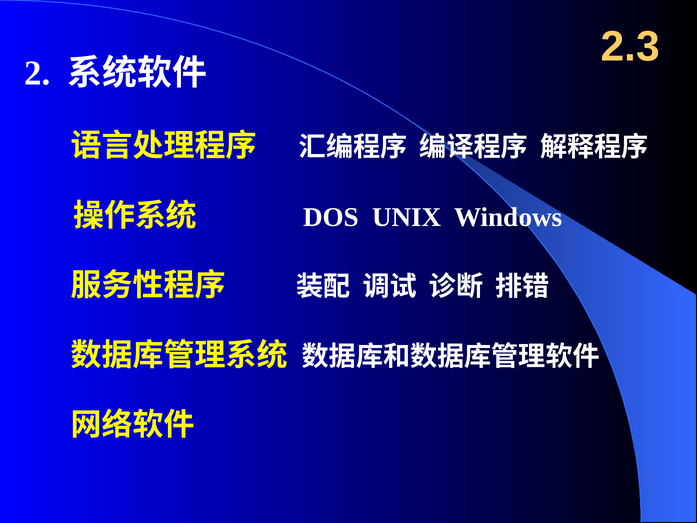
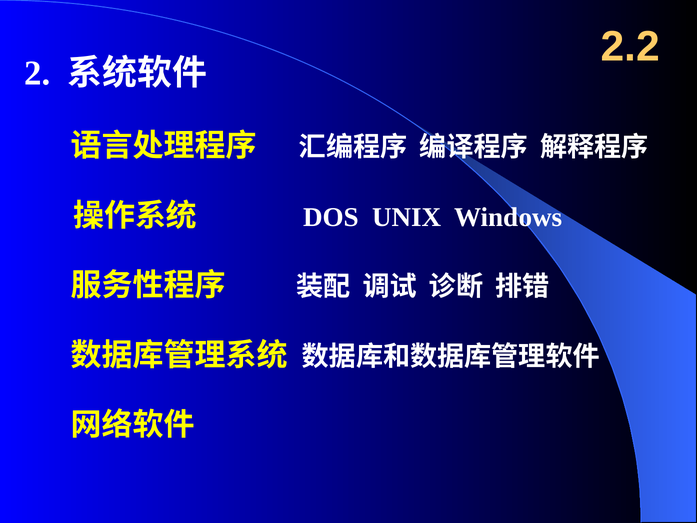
2.3: 2.3 -> 2.2
